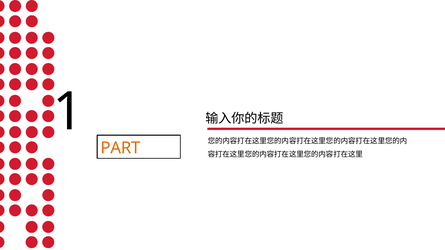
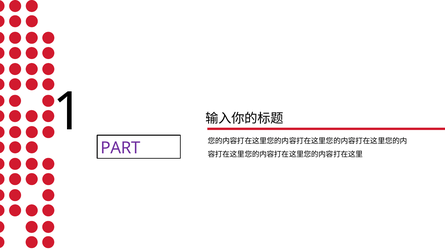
PART colour: orange -> purple
